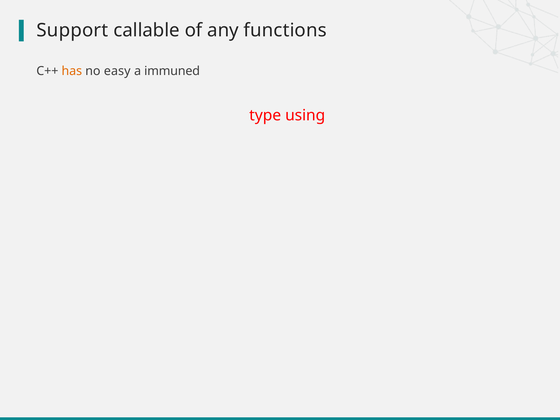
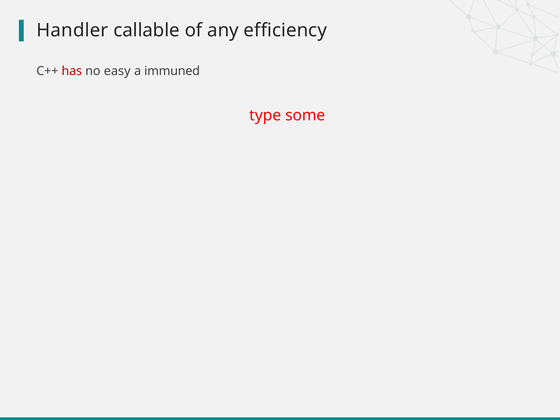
Support: Support -> Handler
functions: functions -> efficiency
has colour: orange -> red
using: using -> some
